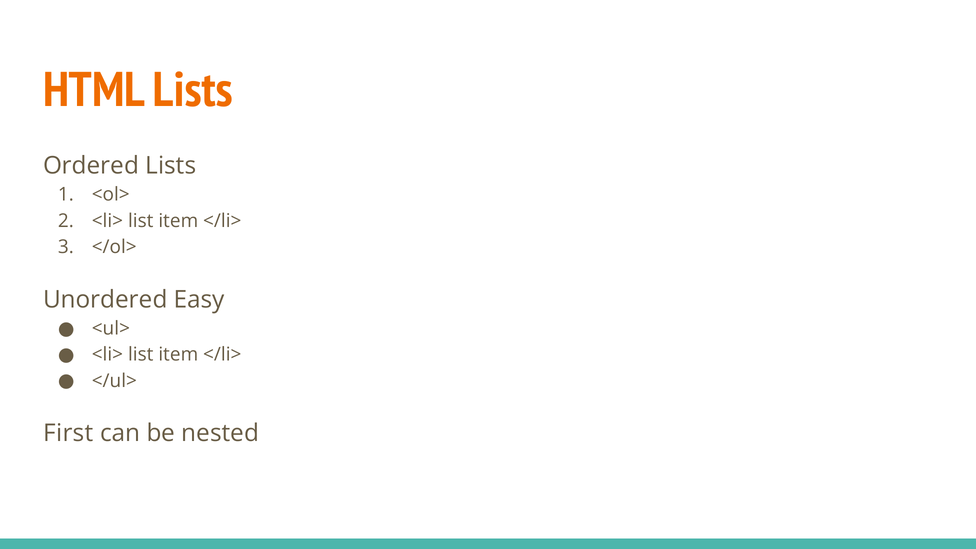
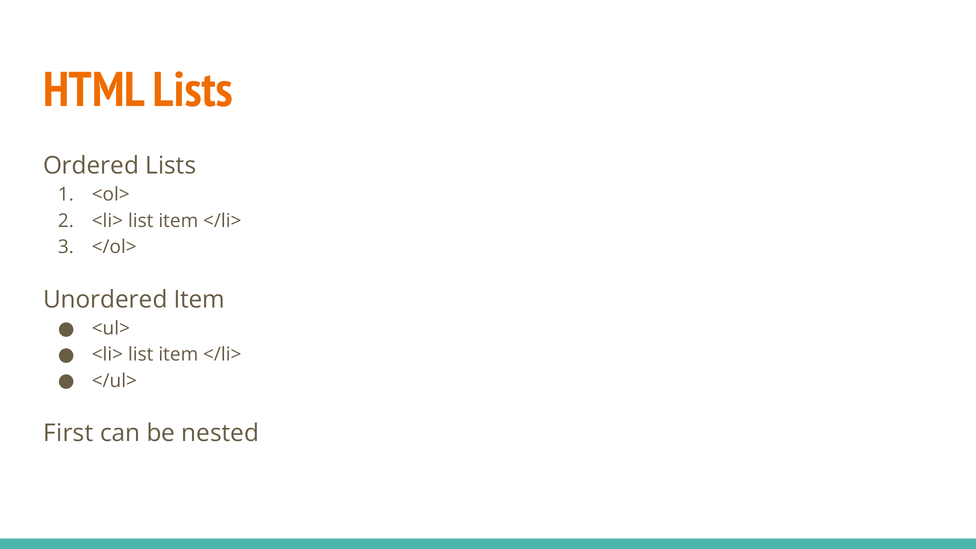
Unordered Easy: Easy -> Item
